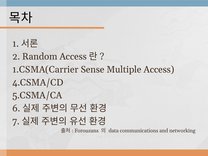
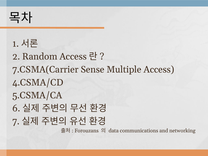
1.CSMA(Carrier: 1.CSMA(Carrier -> 7.CSMA(Carrier
